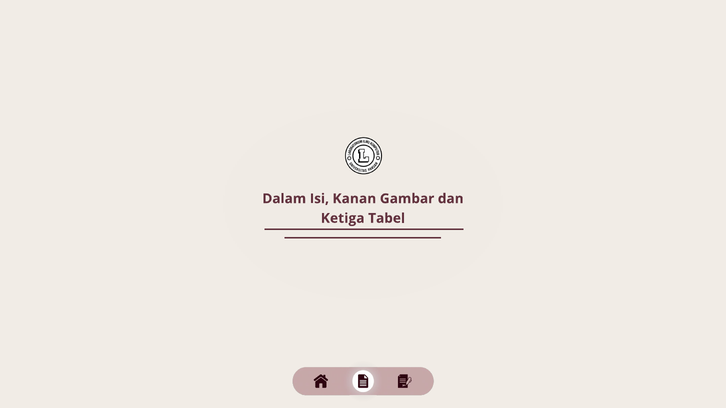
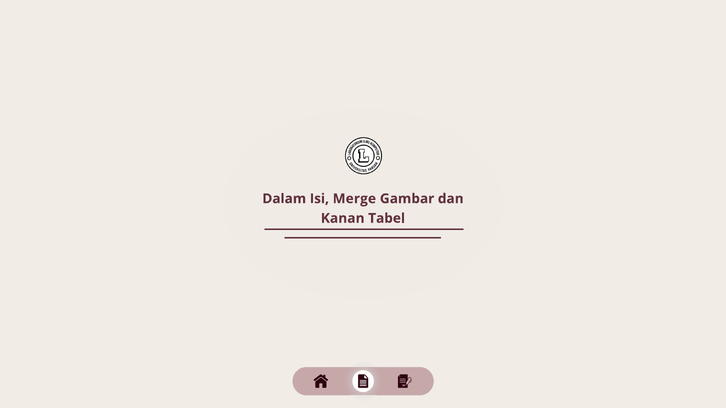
Kanan: Kanan -> Merge
Ketiga: Ketiga -> Kanan
